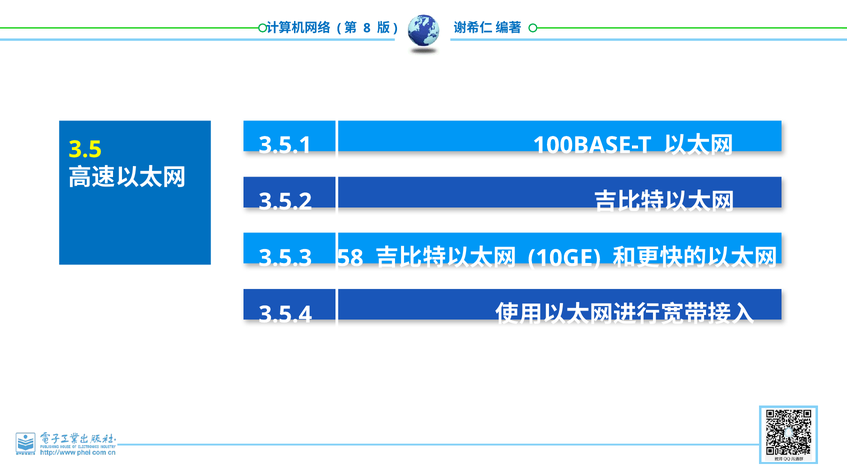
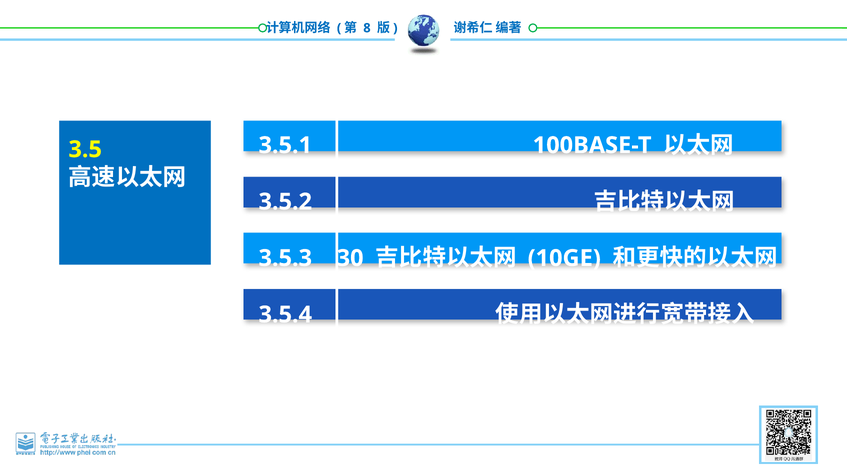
58: 58 -> 30
